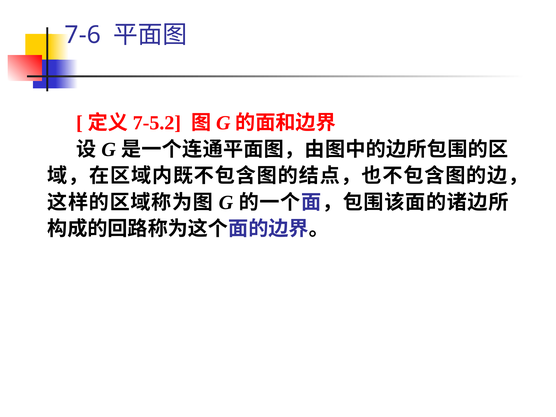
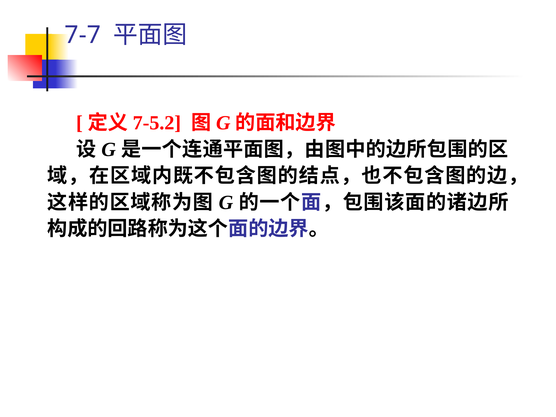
7-6: 7-6 -> 7-7
